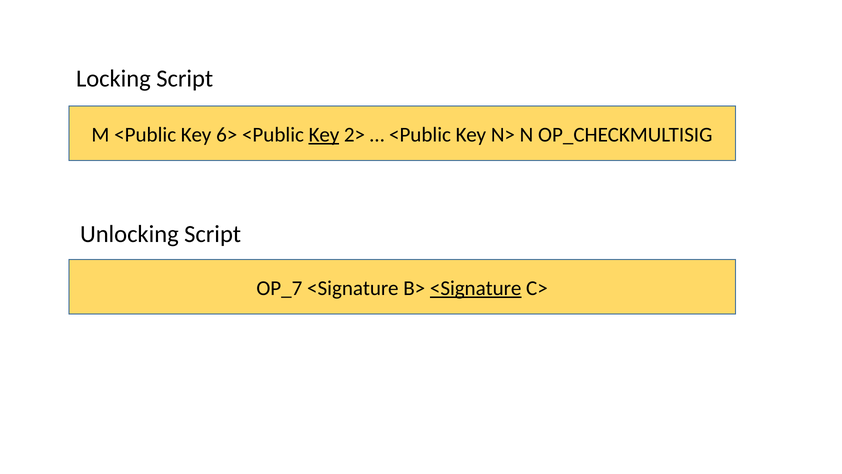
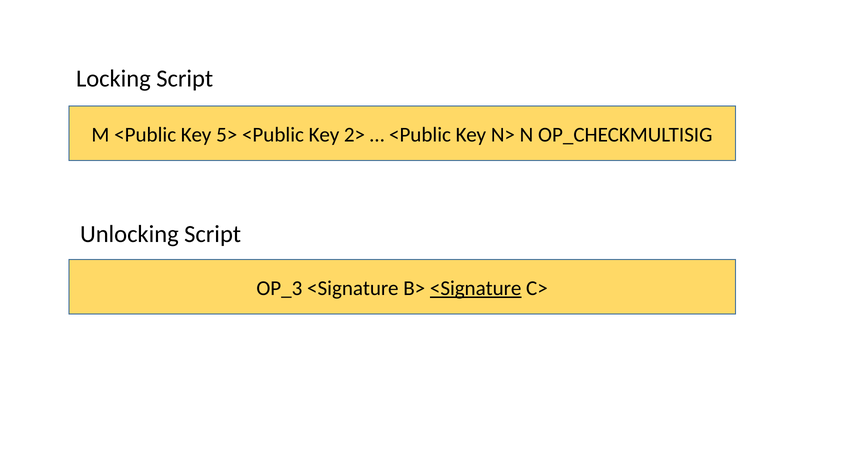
6>: 6> -> 5>
Key at (324, 135) underline: present -> none
OP_7: OP_7 -> OP_3
